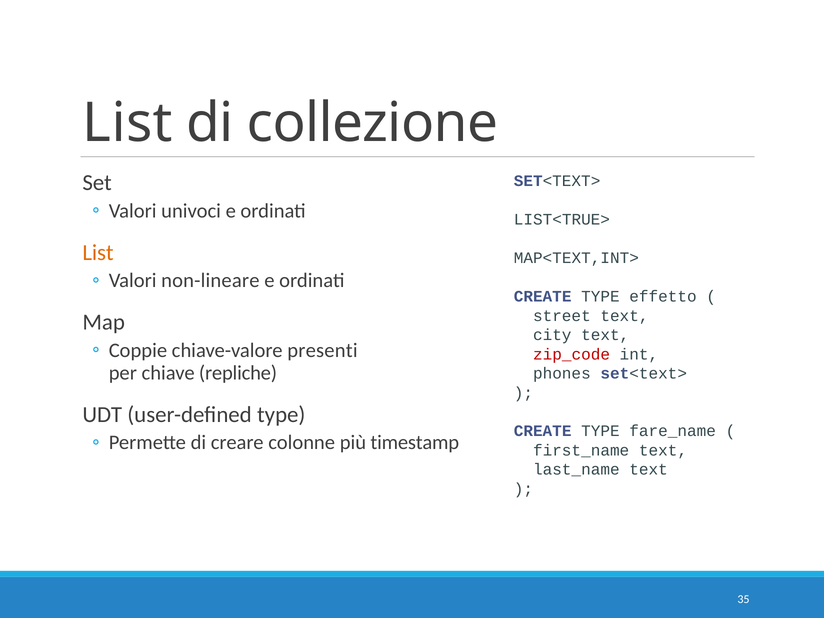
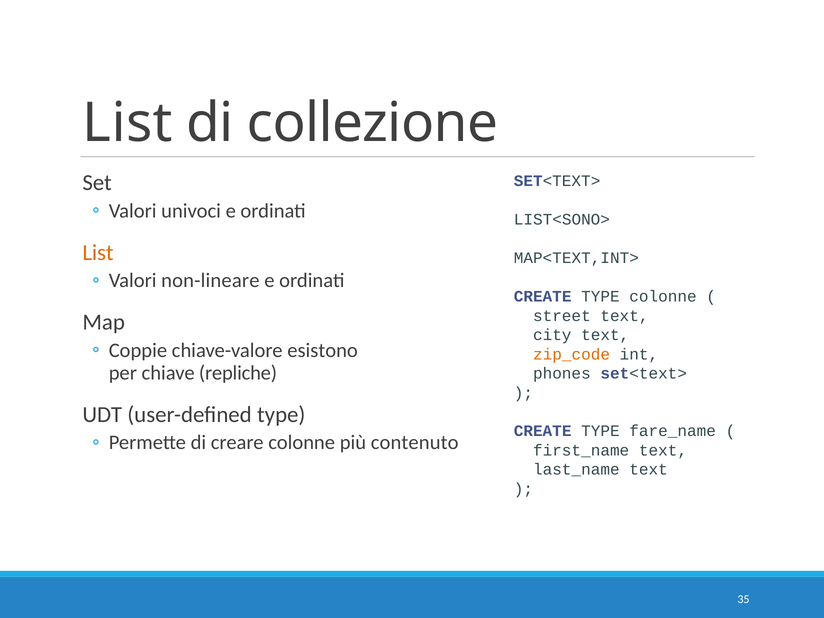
LIST<TRUE>: LIST<TRUE> -> LIST<SONO>
TYPE effetto: effetto -> colonne
presenti: presenti -> esistono
zip_code colour: red -> orange
timestamp: timestamp -> contenuto
